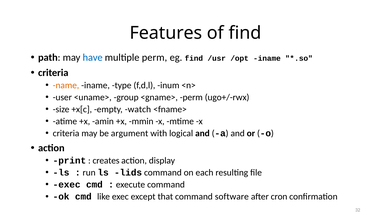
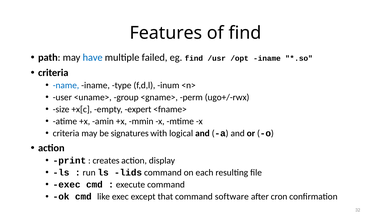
multiple perm: perm -> failed
name colour: orange -> blue
watch: watch -> expert
argument: argument -> signatures
